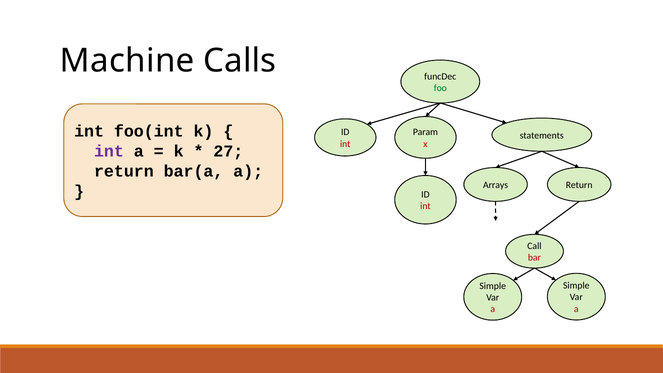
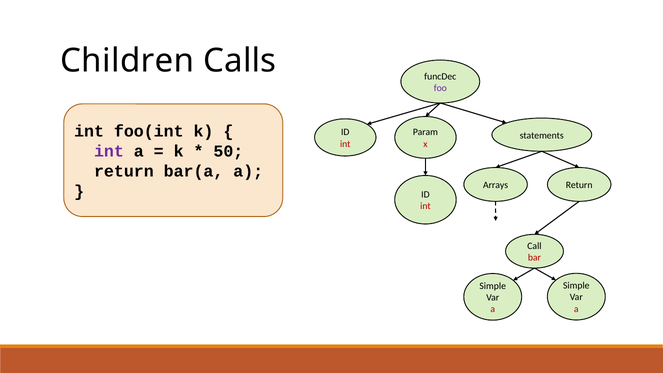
Machine: Machine -> Children
foo colour: green -> purple
27: 27 -> 50
